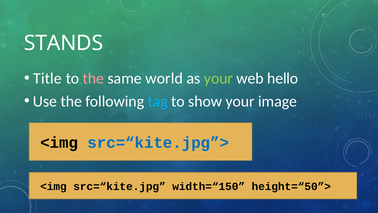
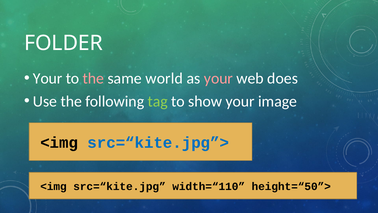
STANDS: STANDS -> FOLDER
Title at (48, 78): Title -> Your
your at (218, 78) colour: light green -> pink
hello: hello -> does
tag colour: light blue -> light green
width=“150: width=“150 -> width=“110
